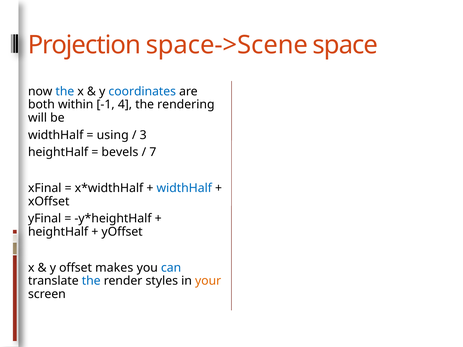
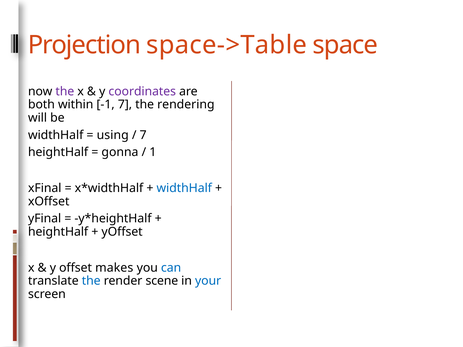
space->Scene: space->Scene -> space->Table
the at (65, 91) colour: blue -> purple
coordinates colour: blue -> purple
-1 4: 4 -> 7
3 at (143, 135): 3 -> 7
bevels: bevels -> gonna
7: 7 -> 1
styles: styles -> scene
your colour: orange -> blue
